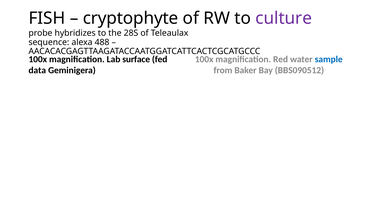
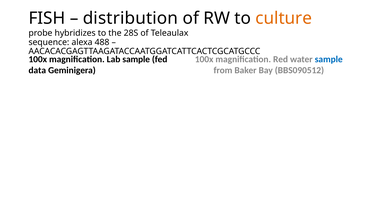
cryptophyte: cryptophyte -> distribution
culture colour: purple -> orange
Lab surface: surface -> sample
